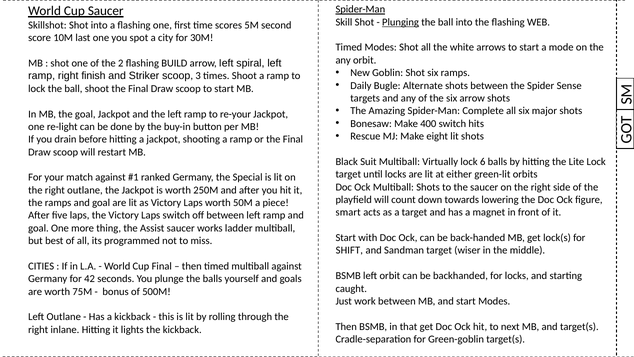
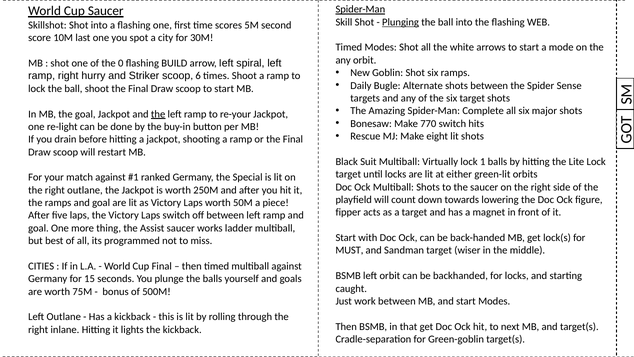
2: 2 -> 0
finish: finish -> hurry
3: 3 -> 6
six arrow: arrow -> target
the at (158, 114) underline: none -> present
400: 400 -> 770
6: 6 -> 1
smart: smart -> fipper
SHIFT: SHIFT -> MUST
42: 42 -> 15
